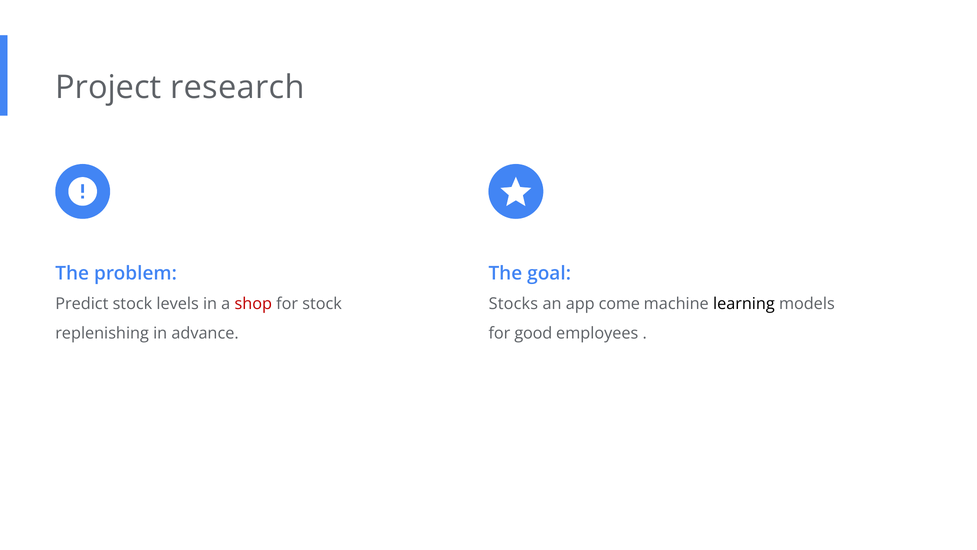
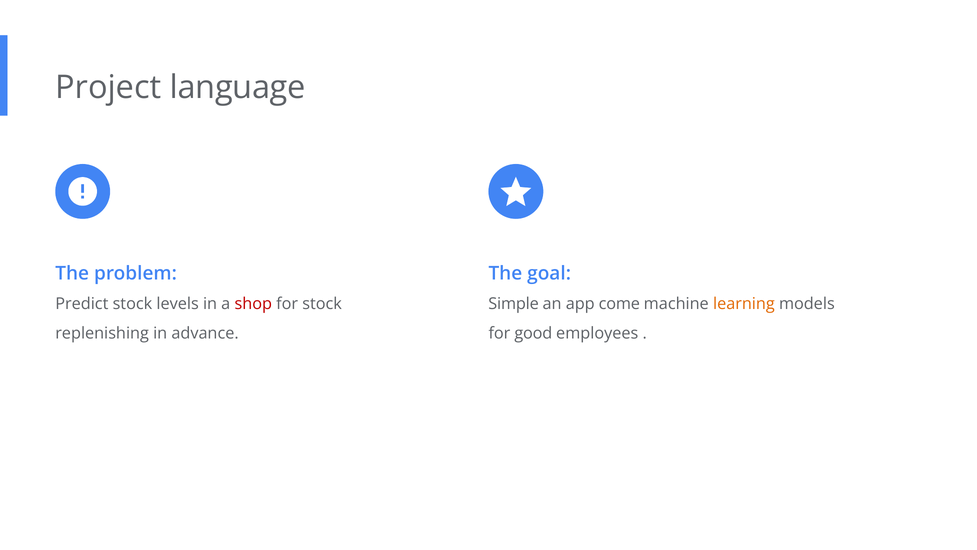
research: research -> language
Stocks: Stocks -> Simple
learning colour: black -> orange
